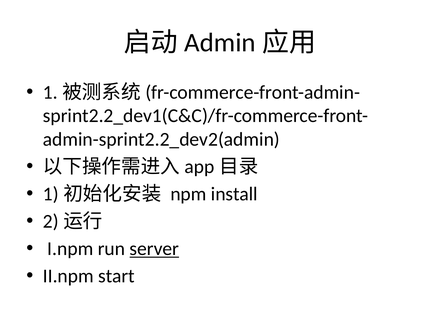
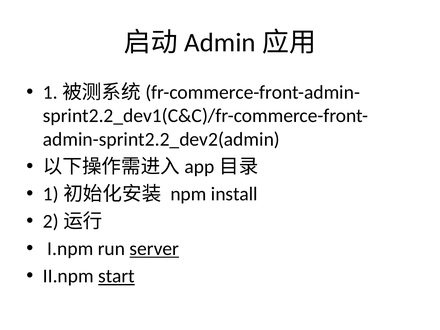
start underline: none -> present
